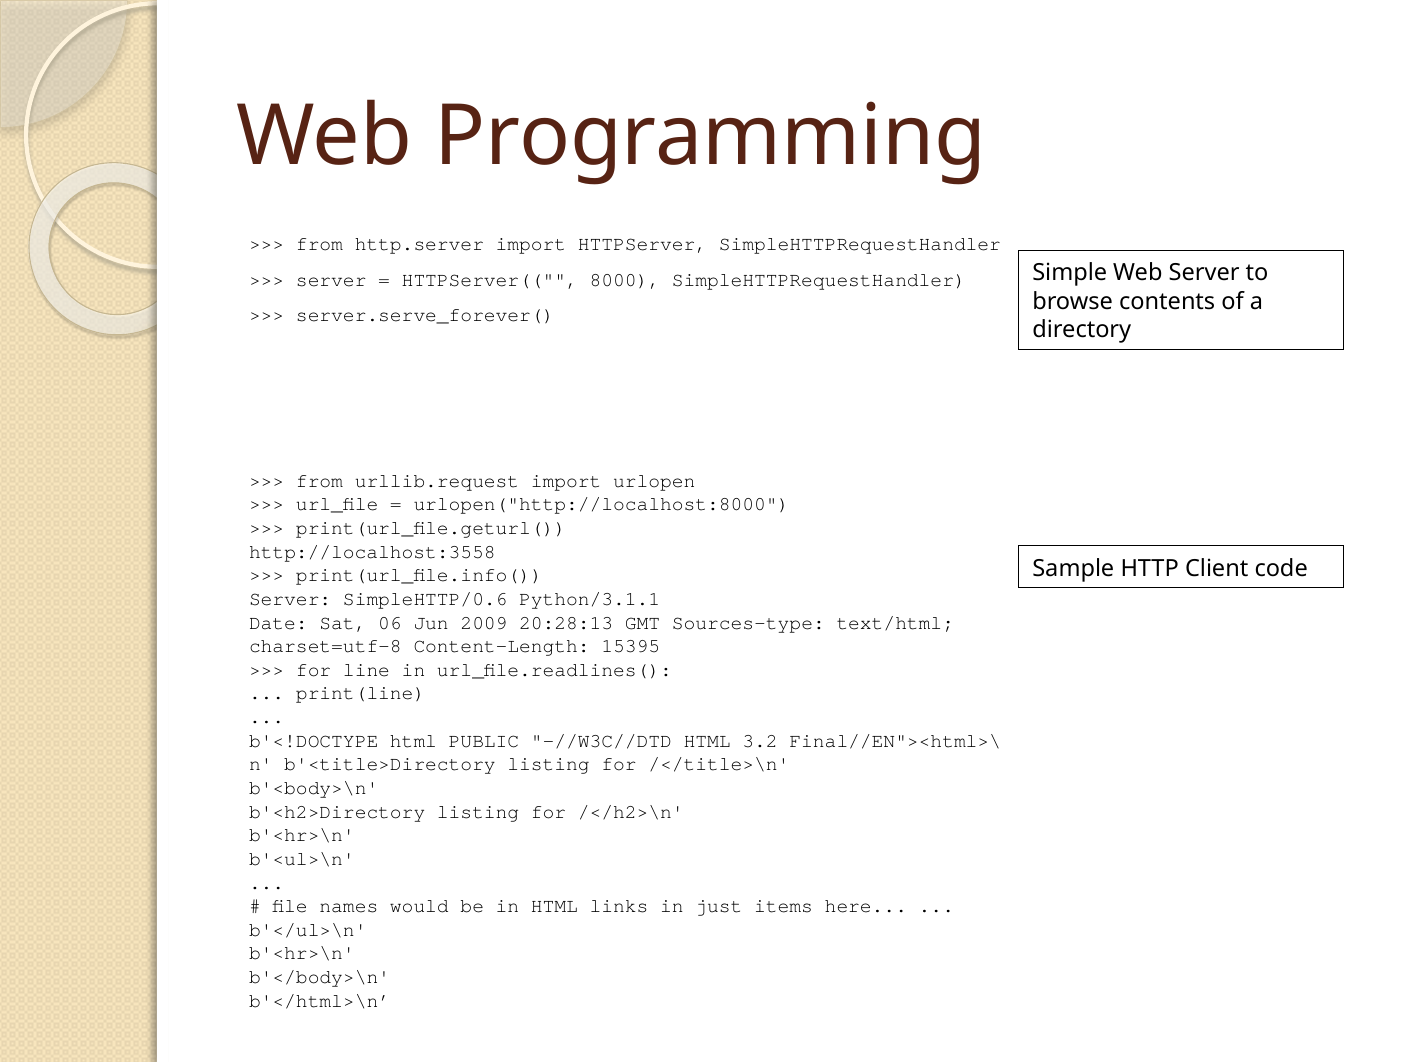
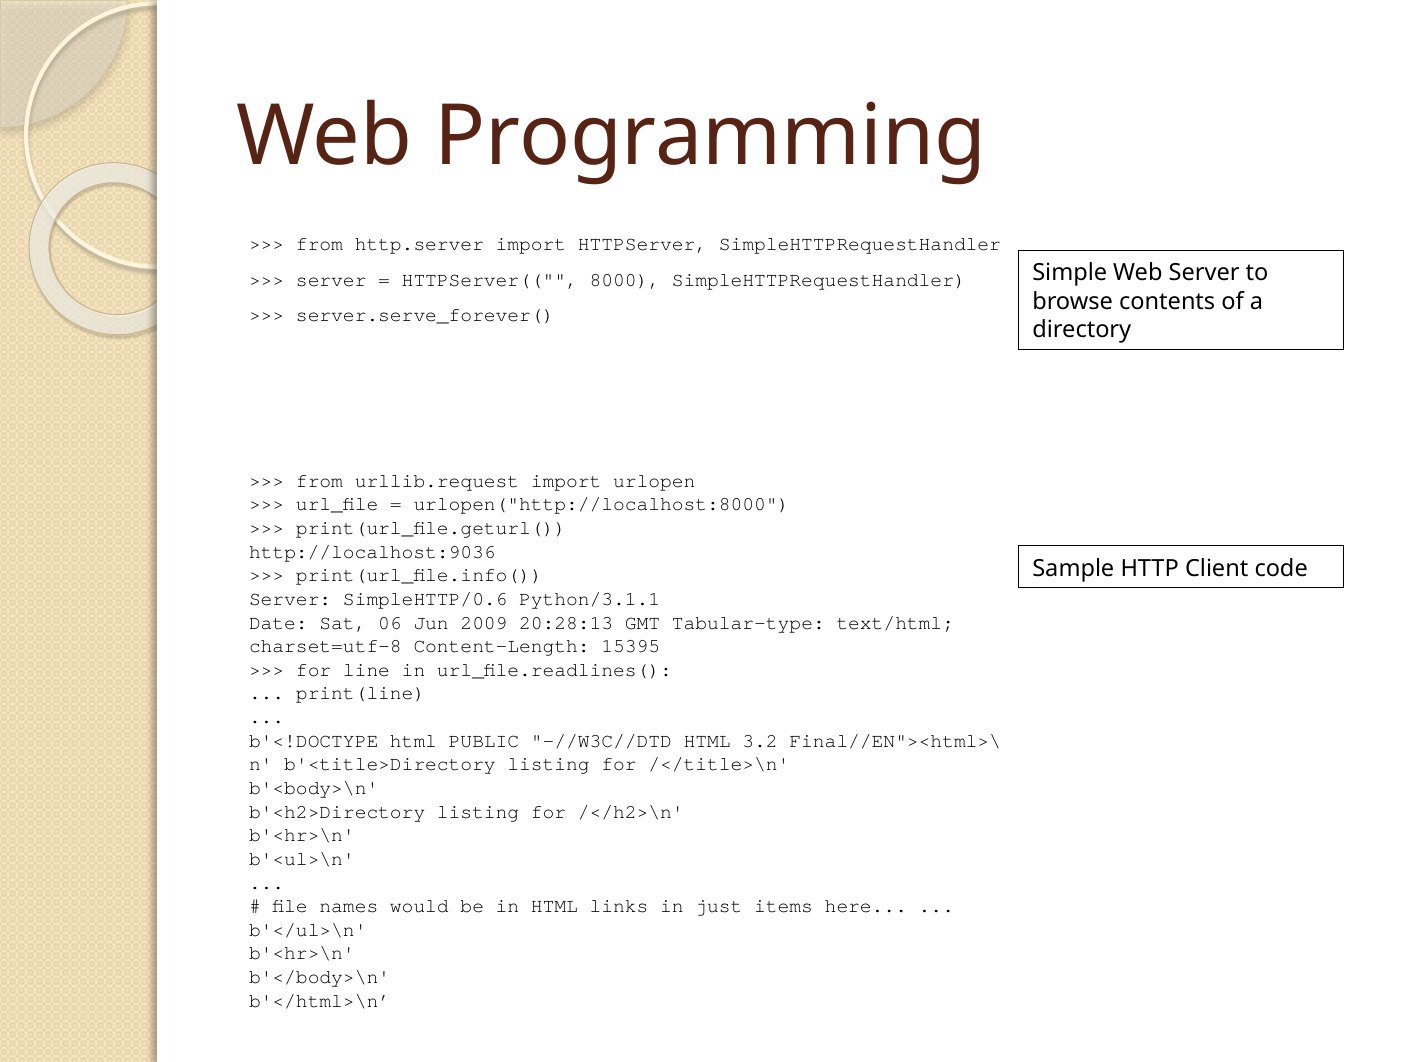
http://localhost:3558: http://localhost:3558 -> http://localhost:9036
Sources-type: Sources-type -> Tabular-type
